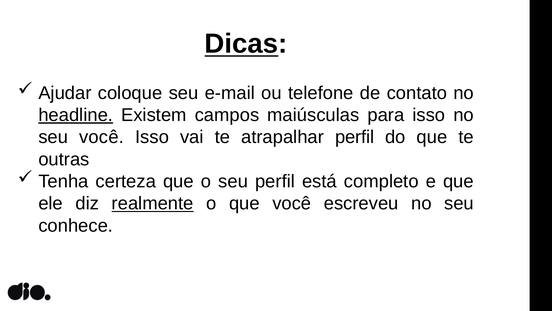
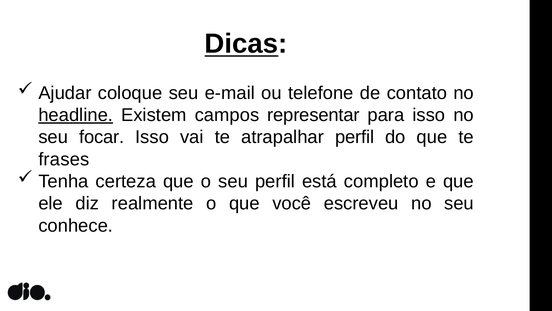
maiúsculas: maiúsculas -> representar
seu você: você -> focar
outras: outras -> frases
realmente underline: present -> none
